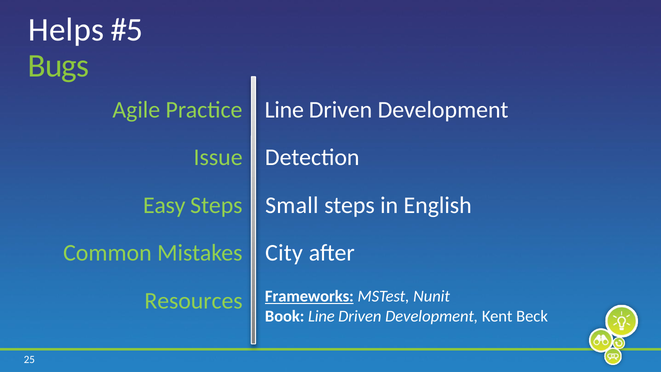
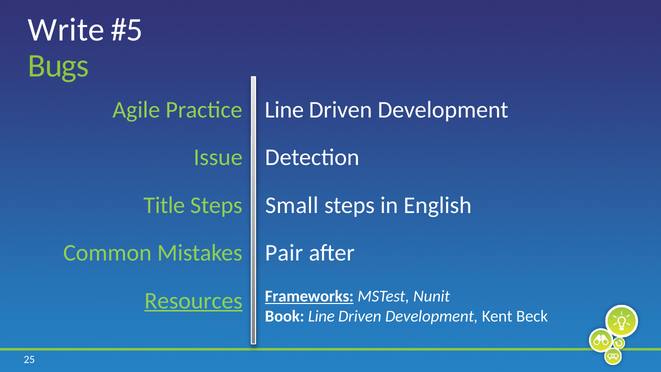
Helps: Helps -> Write
Easy: Easy -> Title
City: City -> Pair
Resources underline: none -> present
